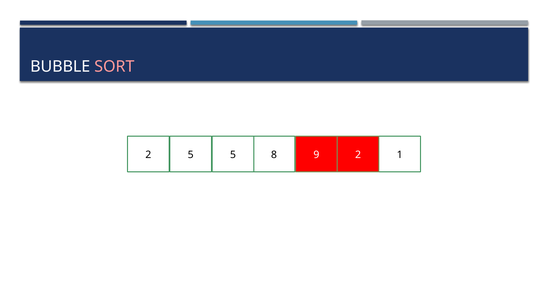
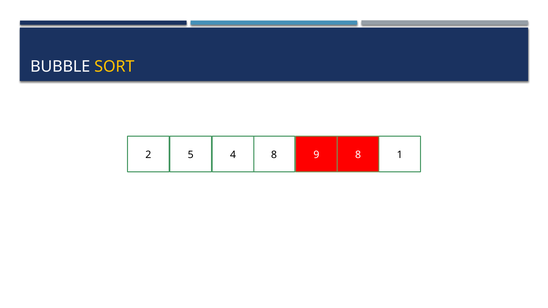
SORT colour: pink -> yellow
5 5: 5 -> 4
2 2: 2 -> 8
